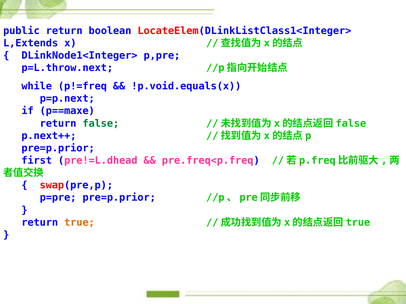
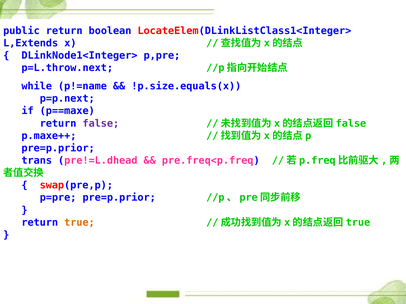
p!=freq: p!=freq -> p!=name
!p.void.equals(x: !p.void.equals(x -> !p.size.equals(x
false colour: green -> purple
p.next++: p.next++ -> p.maxe++
first: first -> trans
